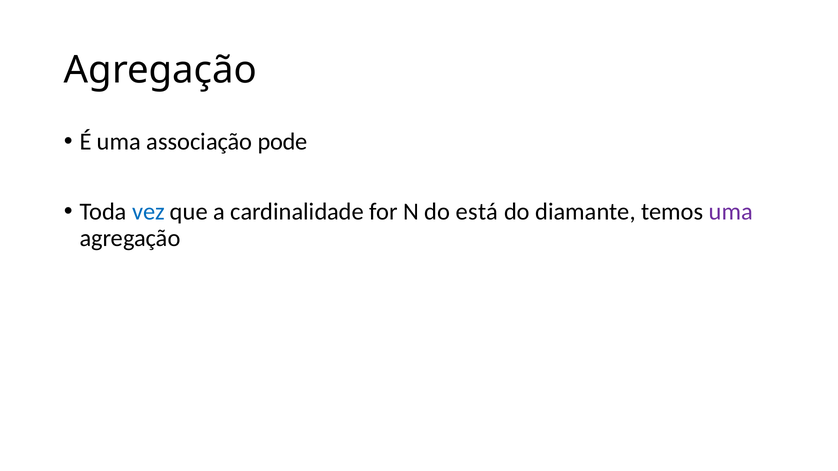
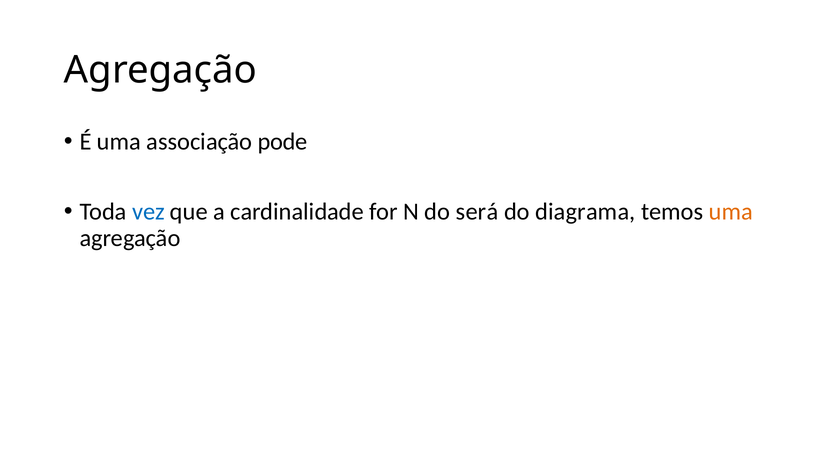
está: está -> será
diamante: diamante -> diagrama
uma at (731, 212) colour: purple -> orange
